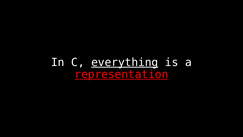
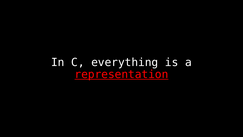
everything underline: present -> none
